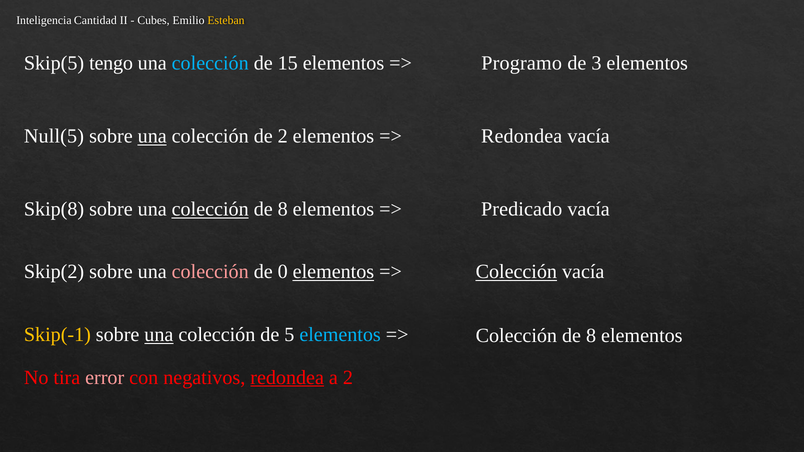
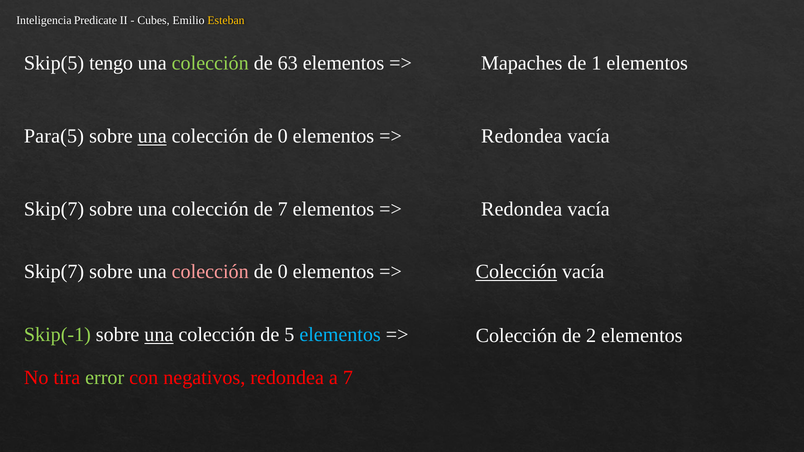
Cantidad: Cantidad -> Predicate
colección at (210, 63) colour: light blue -> light green
15: 15 -> 63
Programo: Programo -> Mapaches
3: 3 -> 1
Null(5: Null(5 -> Para(5
2 at (283, 136): 2 -> 0
Skip(8 at (54, 209): Skip(8 -> Skip(7
colección at (210, 209) underline: present -> none
8 at (283, 209): 8 -> 7
Predicado at (522, 209): Predicado -> Redondea
Skip(2 at (54, 272): Skip(2 -> Skip(7
elementos at (333, 272) underline: present -> none
Skip(-1 colour: yellow -> light green
8 at (591, 336): 8 -> 2
error colour: pink -> light green
redondea at (287, 378) underline: present -> none
a 2: 2 -> 7
